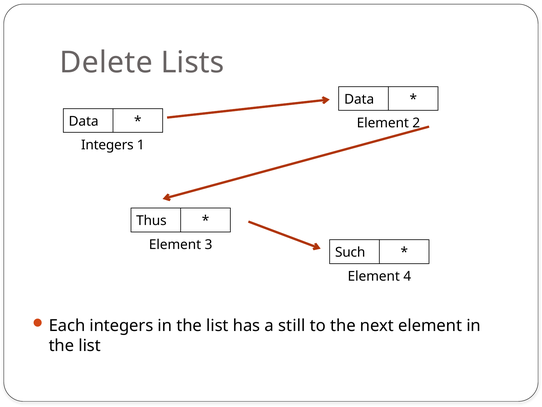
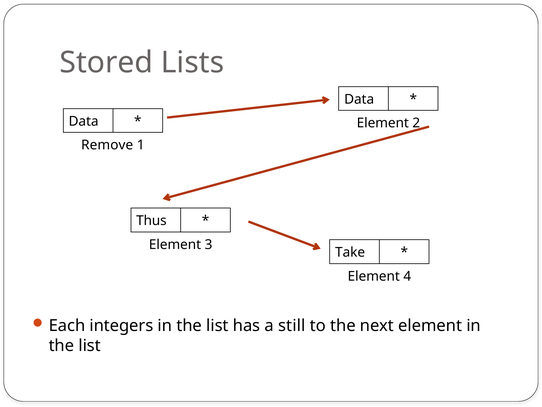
Delete: Delete -> Stored
Integers at (107, 145): Integers -> Remove
Such: Such -> Take
